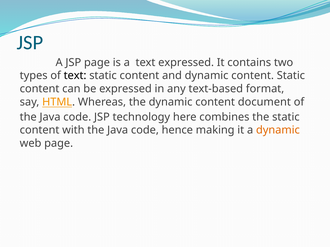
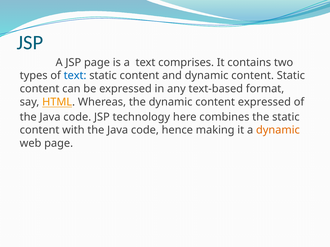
text expressed: expressed -> comprises
text at (75, 76) colour: black -> blue
content document: document -> expressed
